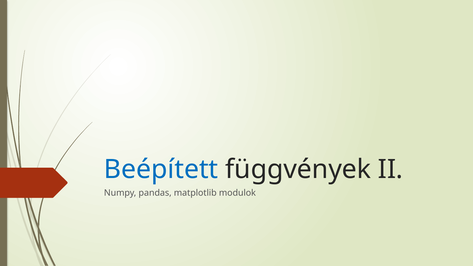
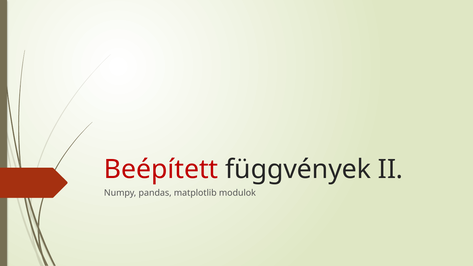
Beépített colour: blue -> red
